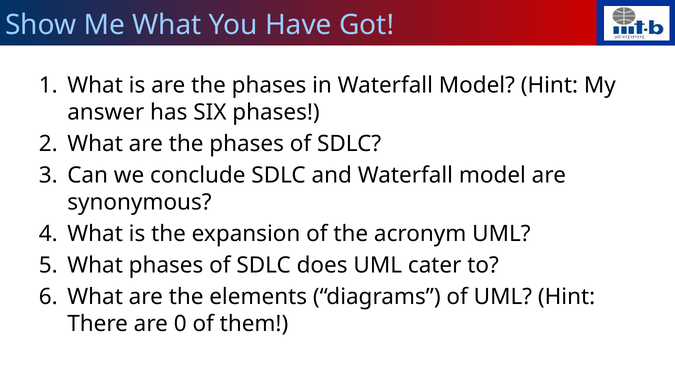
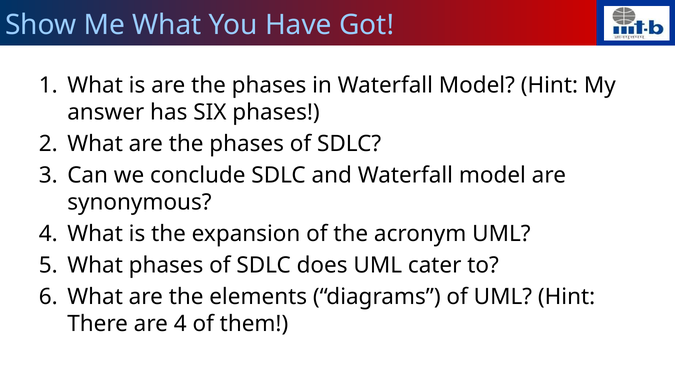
are 0: 0 -> 4
